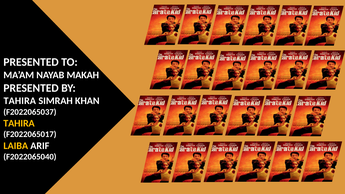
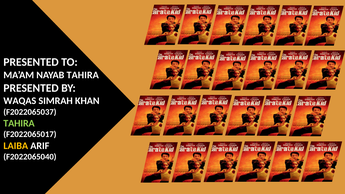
NAYAB MAKAH: MAKAH -> TAHIRA
TAHIRA at (20, 101): TAHIRA -> WAQAS
TAHIRA at (19, 123) colour: yellow -> light green
